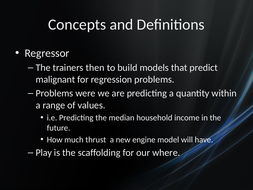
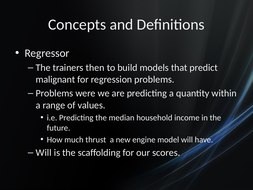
Play at (44, 153): Play -> Will
where: where -> scores
